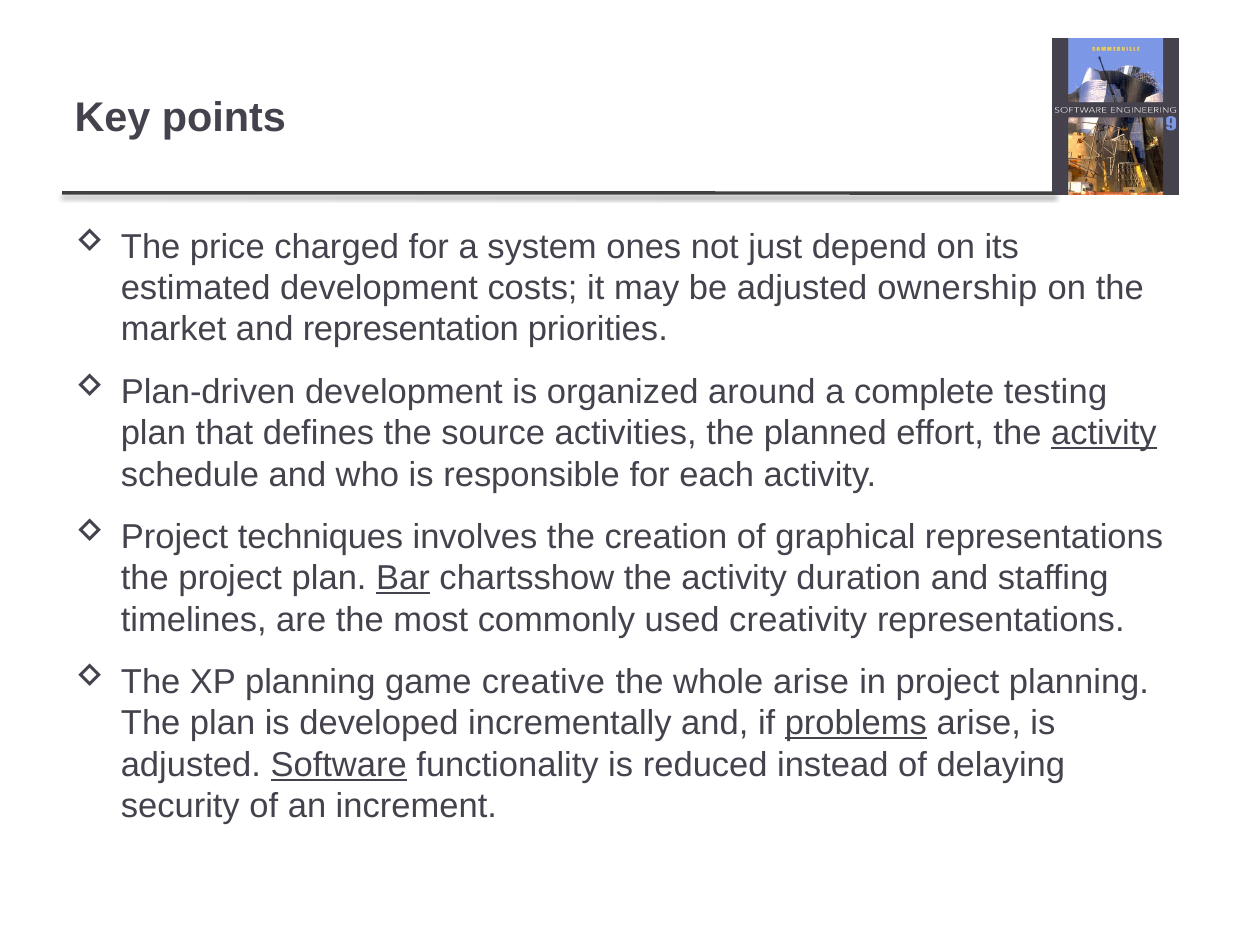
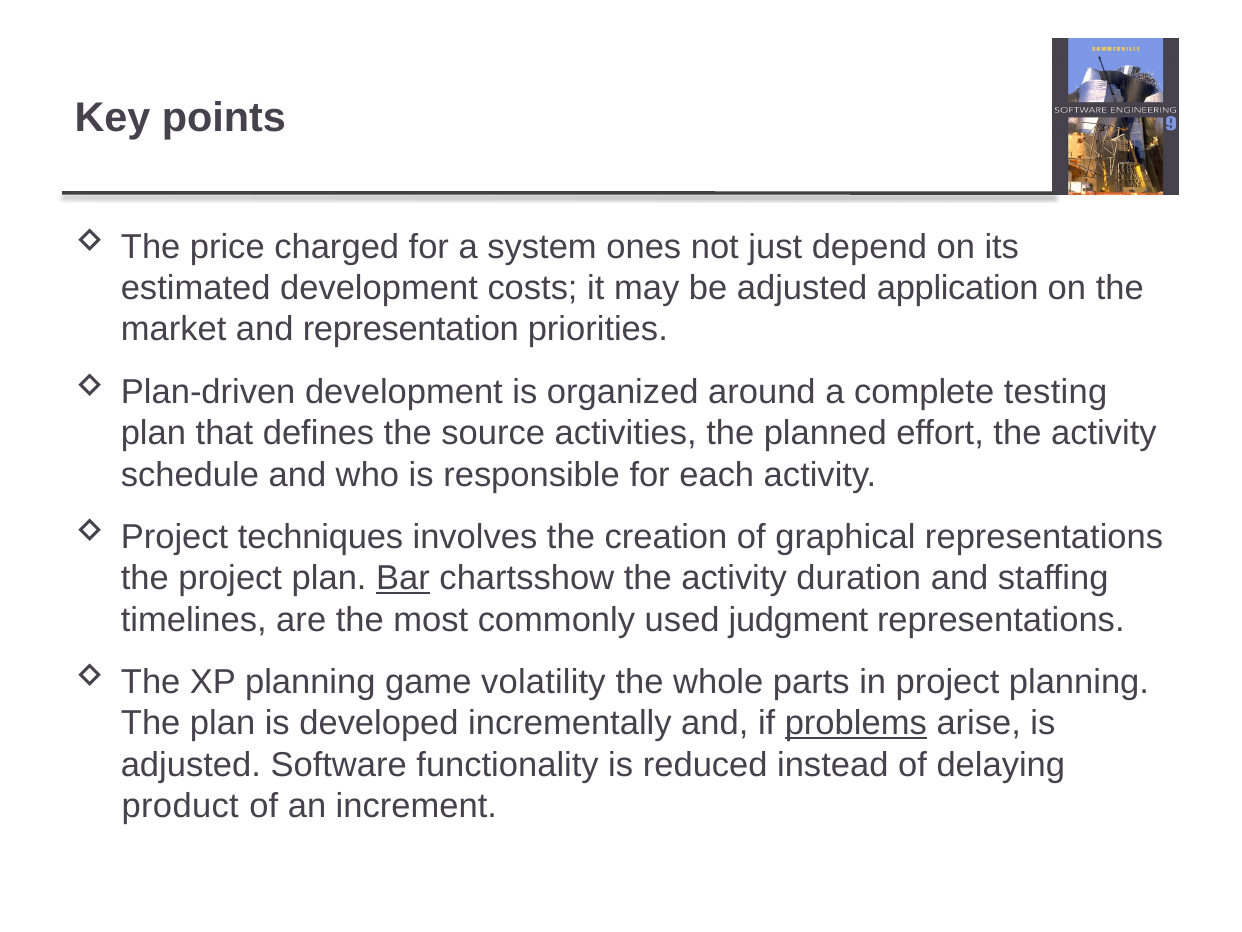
ownership: ownership -> application
activity at (1104, 433) underline: present -> none
creativity: creativity -> judgment
creative: creative -> volatility
whole arise: arise -> parts
Software underline: present -> none
security: security -> product
